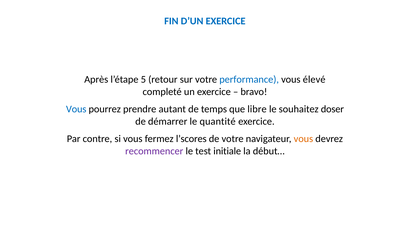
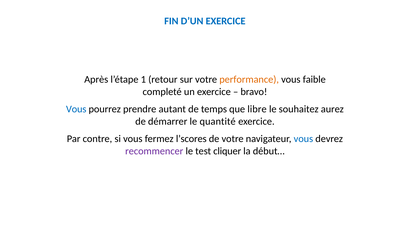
5: 5 -> 1
performance colour: blue -> orange
élevé: élevé -> faible
doser: doser -> aurez
vous at (303, 139) colour: orange -> blue
initiale: initiale -> cliquer
